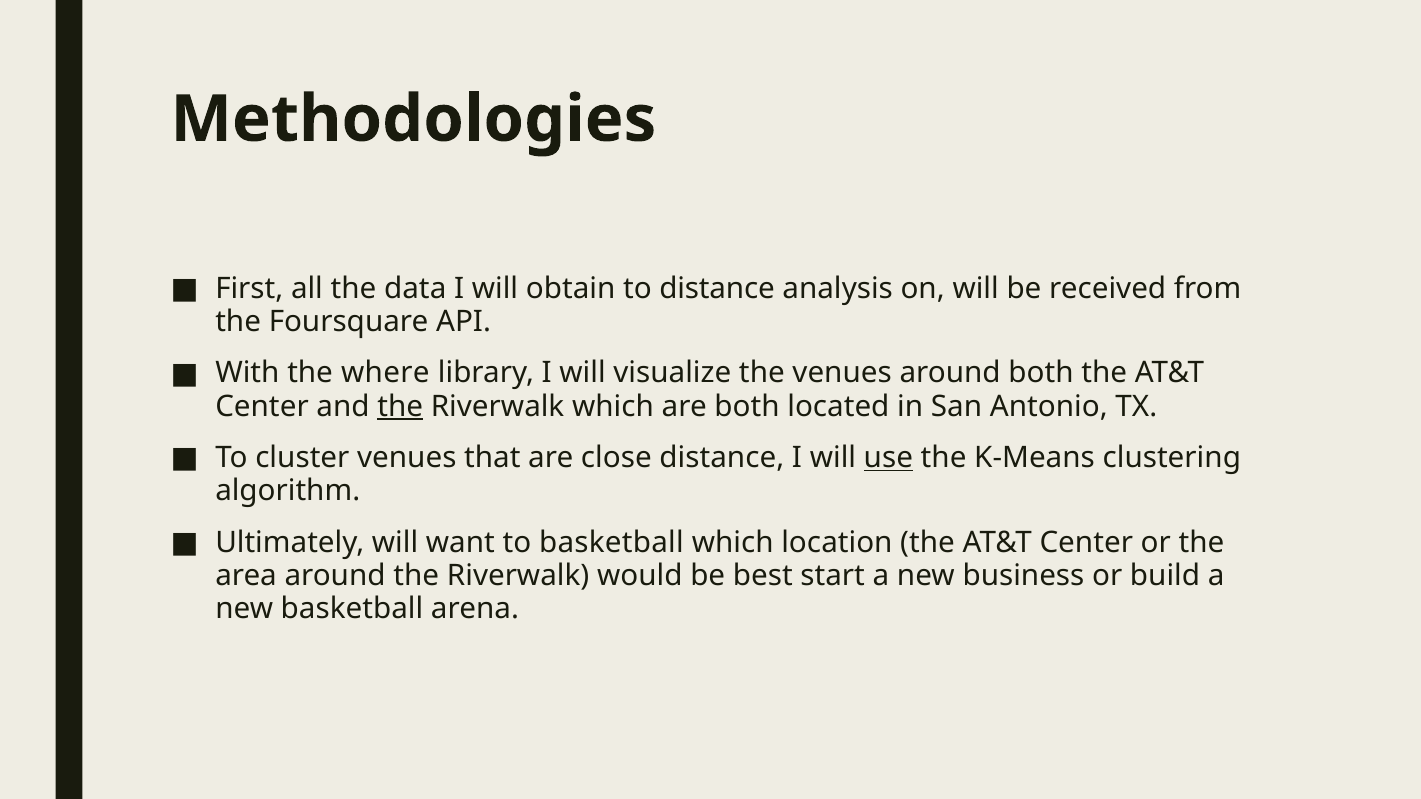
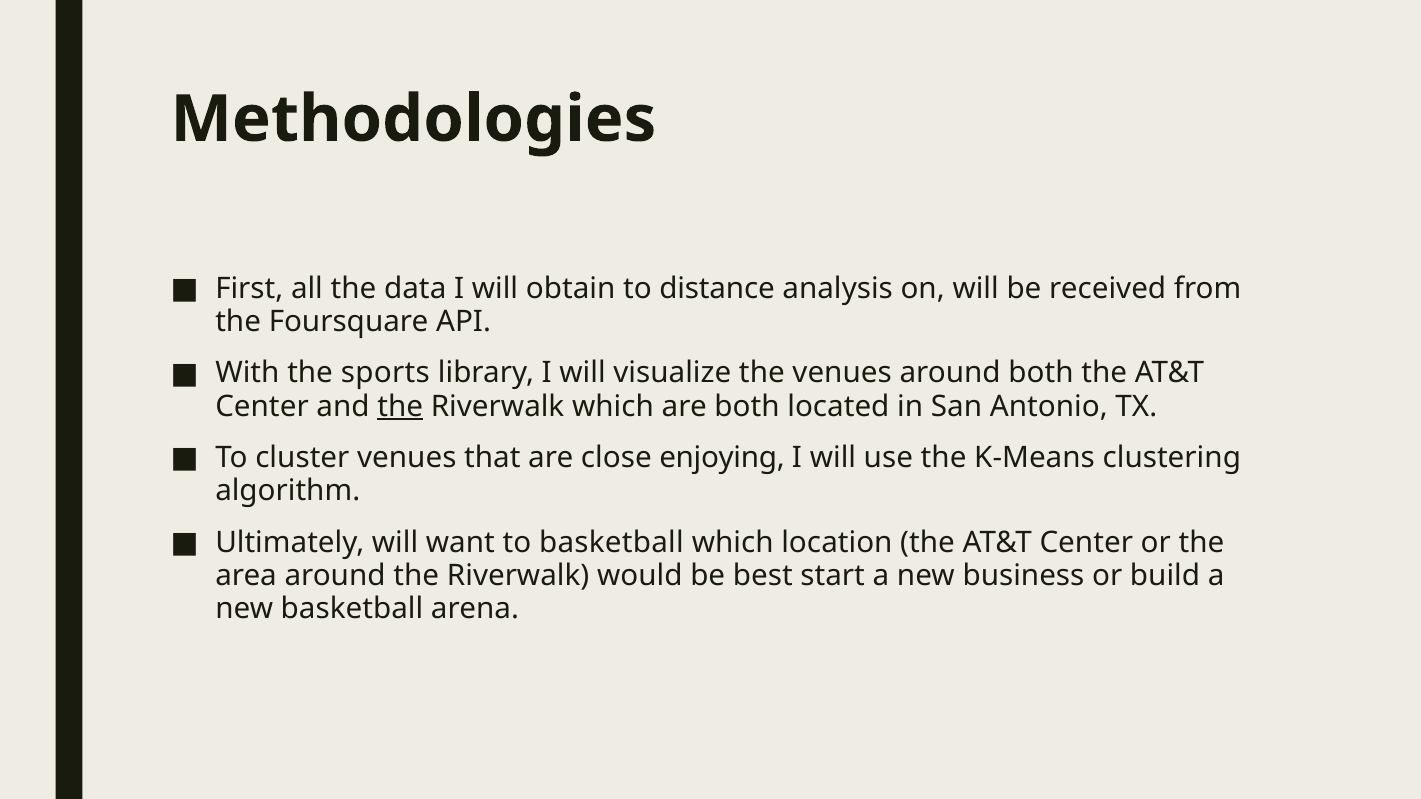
where: where -> sports
close distance: distance -> enjoying
use underline: present -> none
